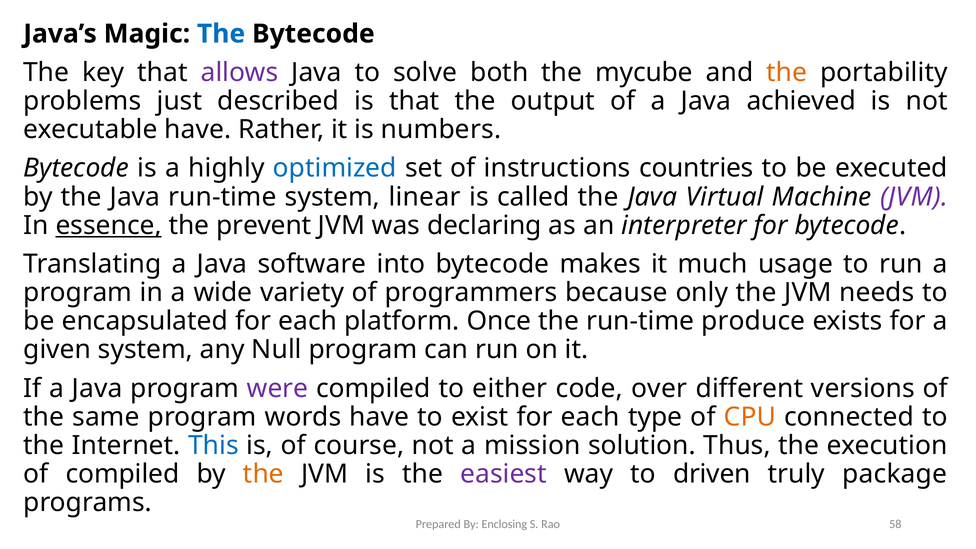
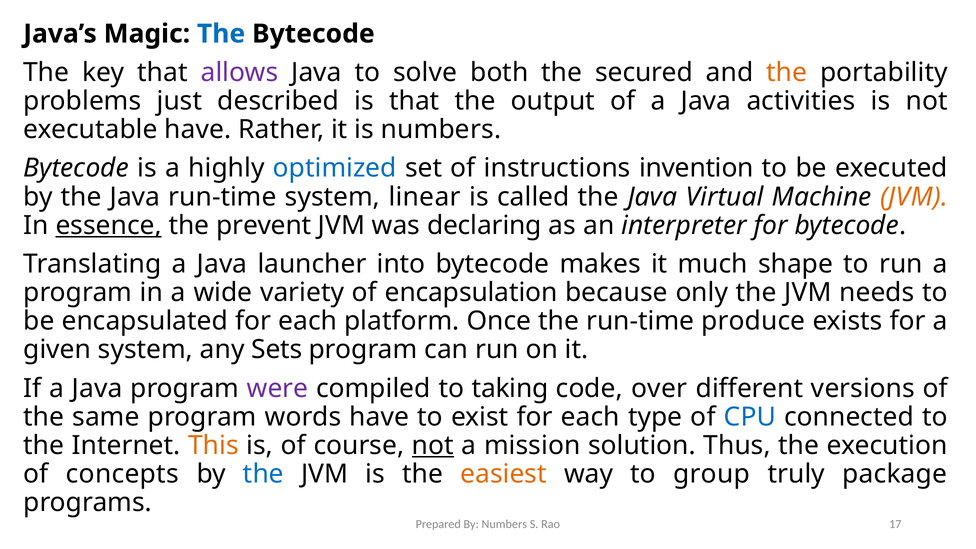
mycube: mycube -> secured
achieved: achieved -> activities
countries: countries -> invention
JVM at (914, 197) colour: purple -> orange
software: software -> launcher
usage: usage -> shape
programmers: programmers -> encapsulation
Null: Null -> Sets
either: either -> taking
CPU colour: orange -> blue
This colour: blue -> orange
not at (433, 445) underline: none -> present
of compiled: compiled -> concepts
the at (263, 474) colour: orange -> blue
easiest colour: purple -> orange
driven: driven -> group
By Enclosing: Enclosing -> Numbers
58: 58 -> 17
